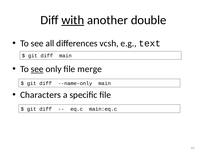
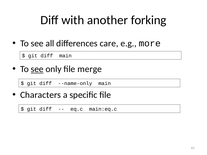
with underline: present -> none
double: double -> forking
vcsh: vcsh -> care
text: text -> more
